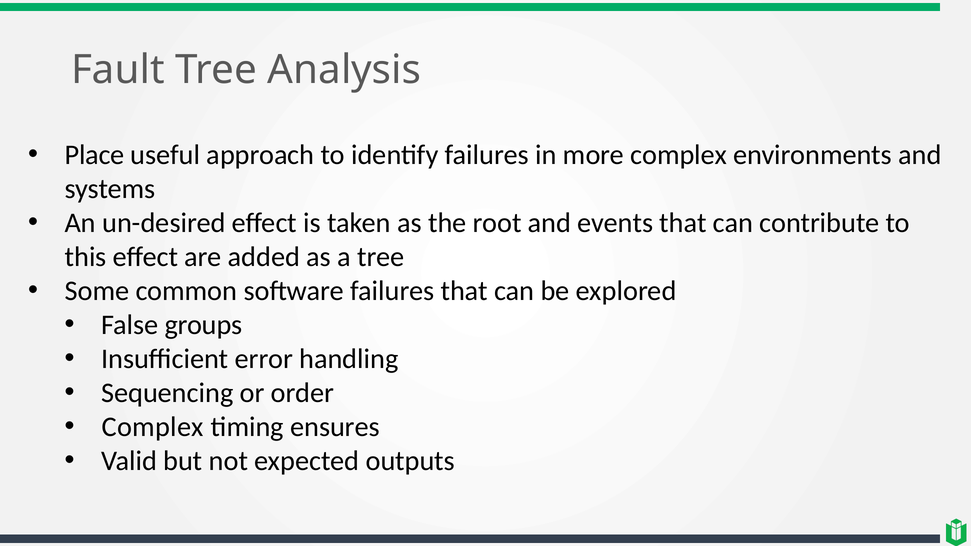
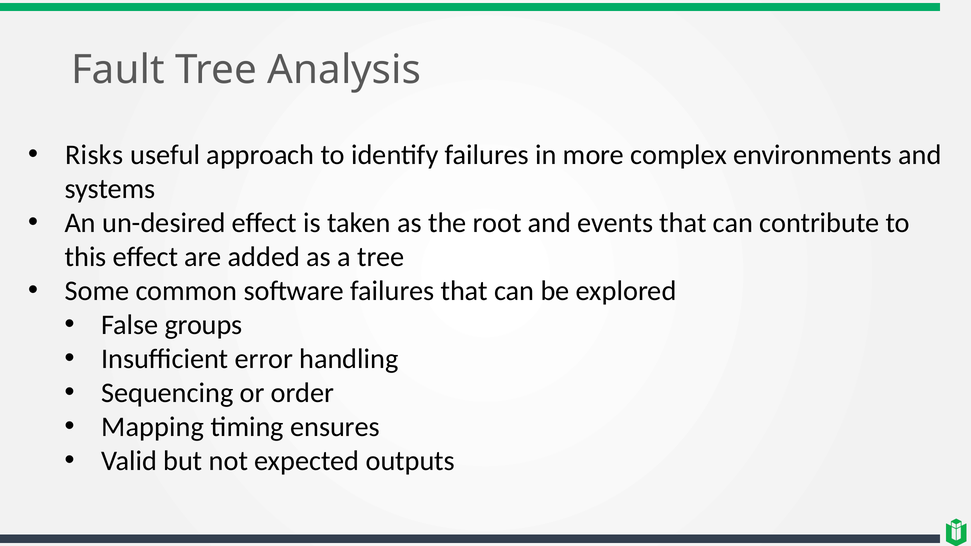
Place: Place -> Risks
Complex at (153, 427): Complex -> Mapping
